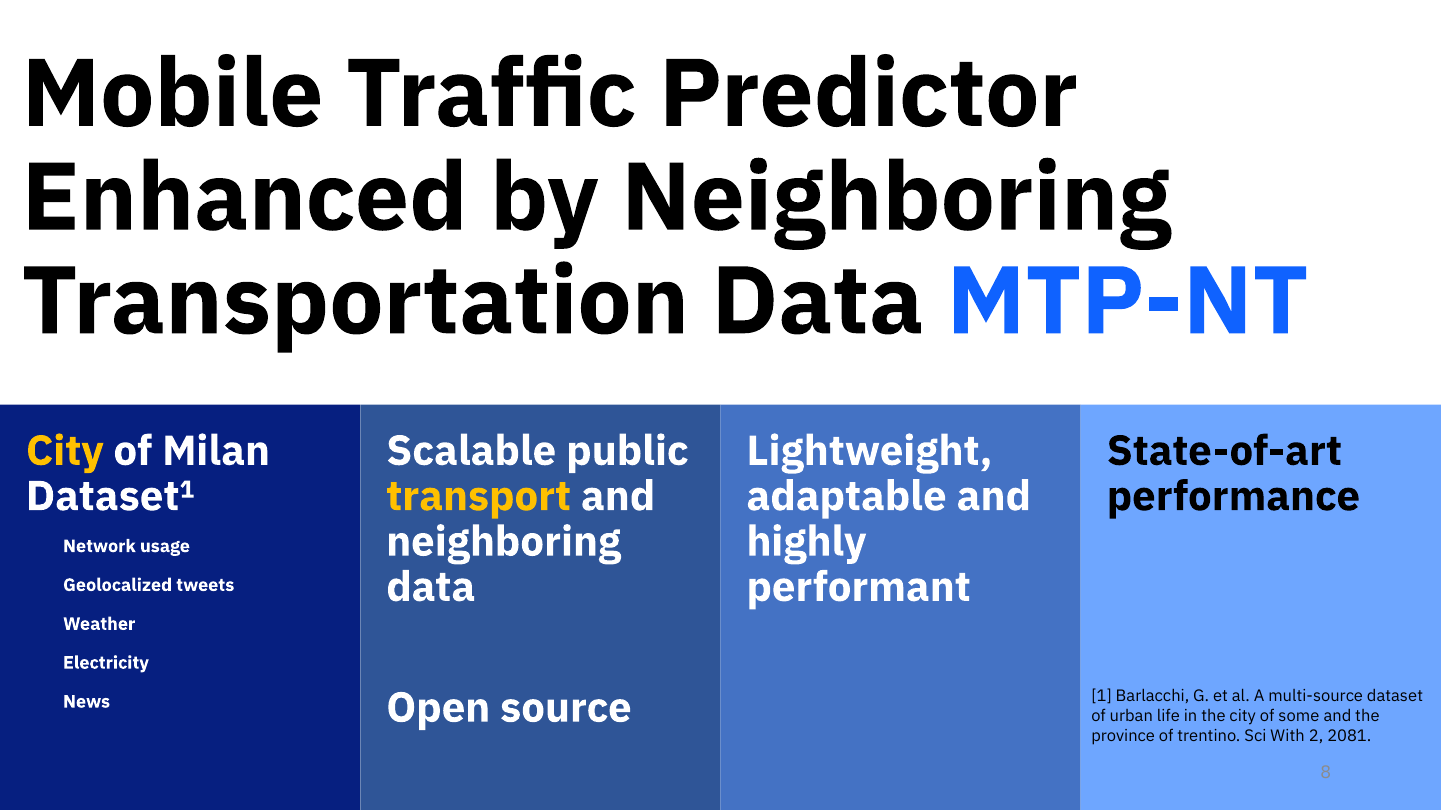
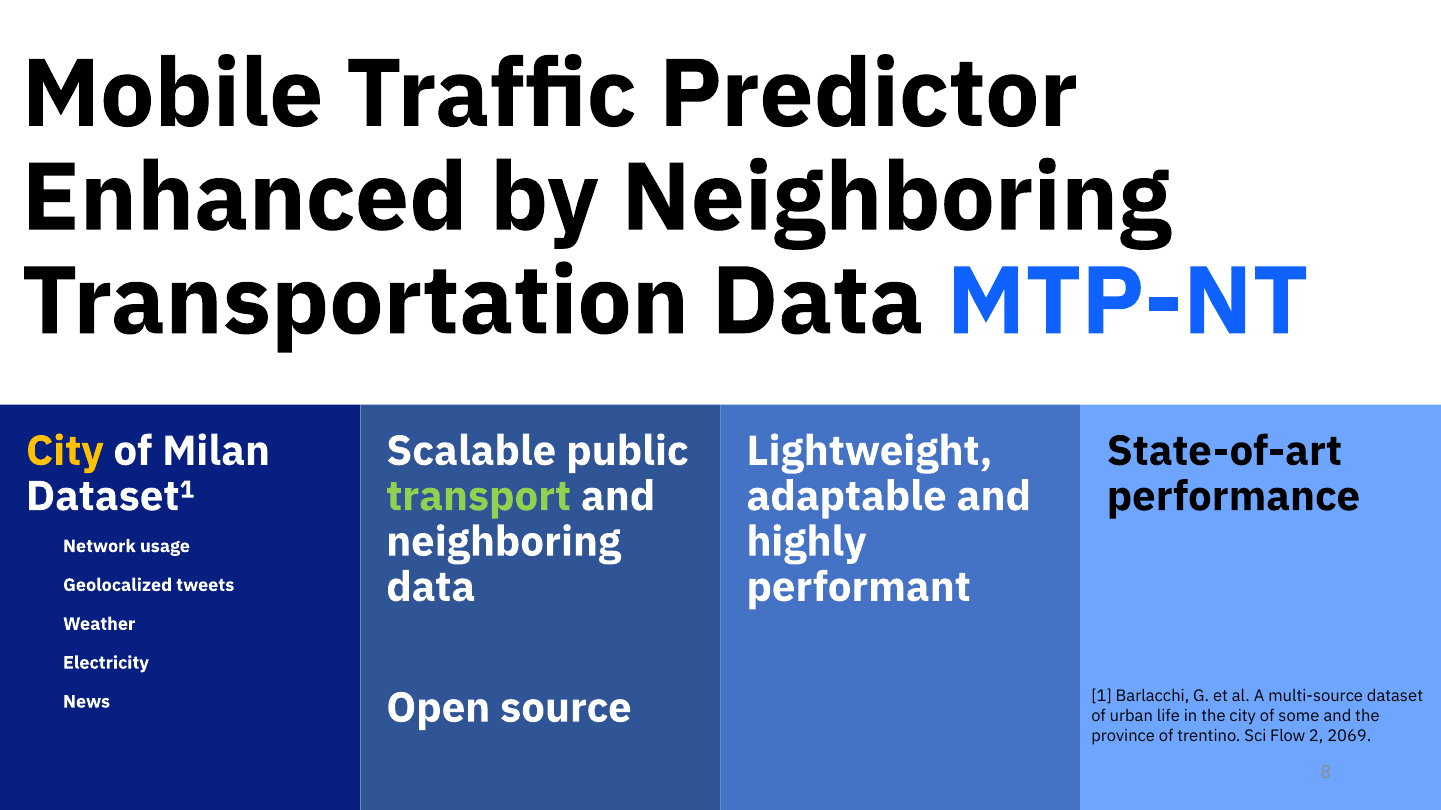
transport colour: yellow -> light green
With: With -> Flow
2081: 2081 -> 2069
